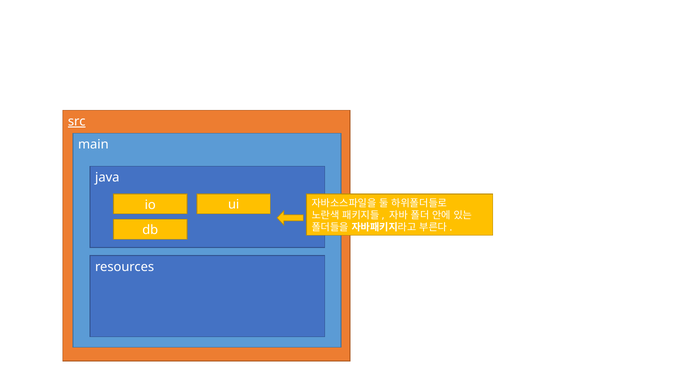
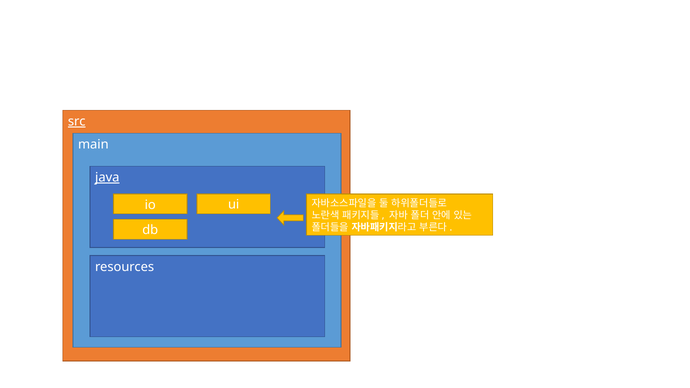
java underline: none -> present
